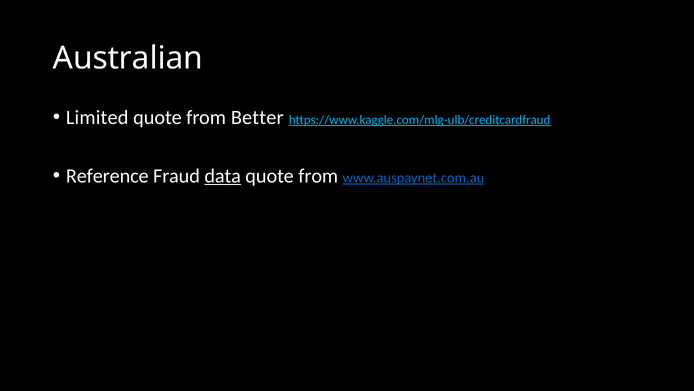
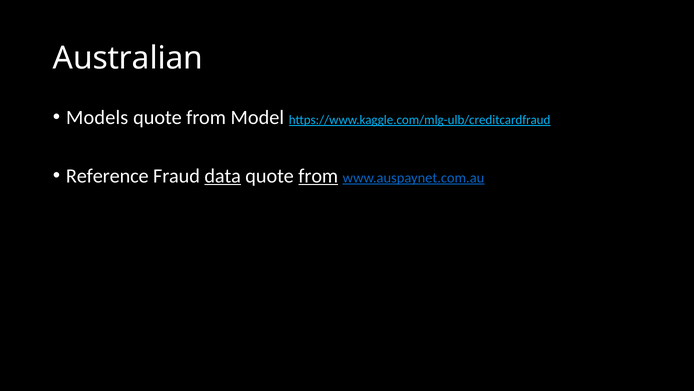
Limited: Limited -> Models
Better: Better -> Model
from at (318, 176) underline: none -> present
